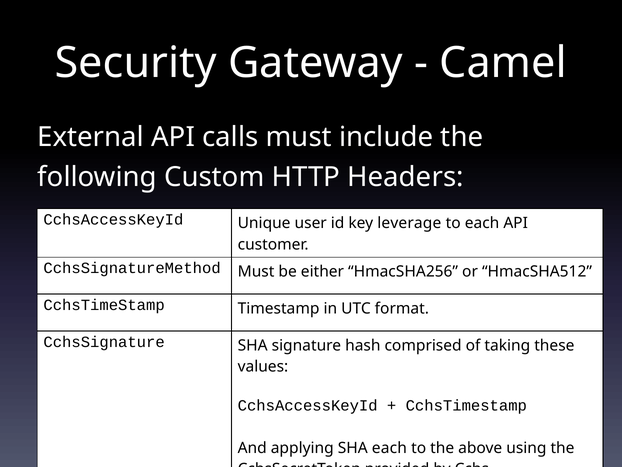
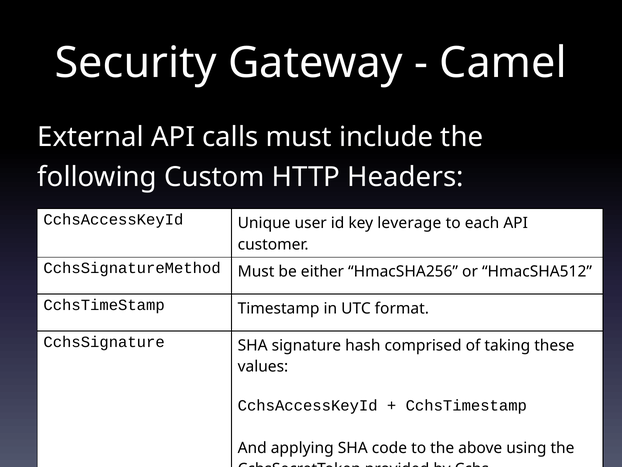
SHA each: each -> code
